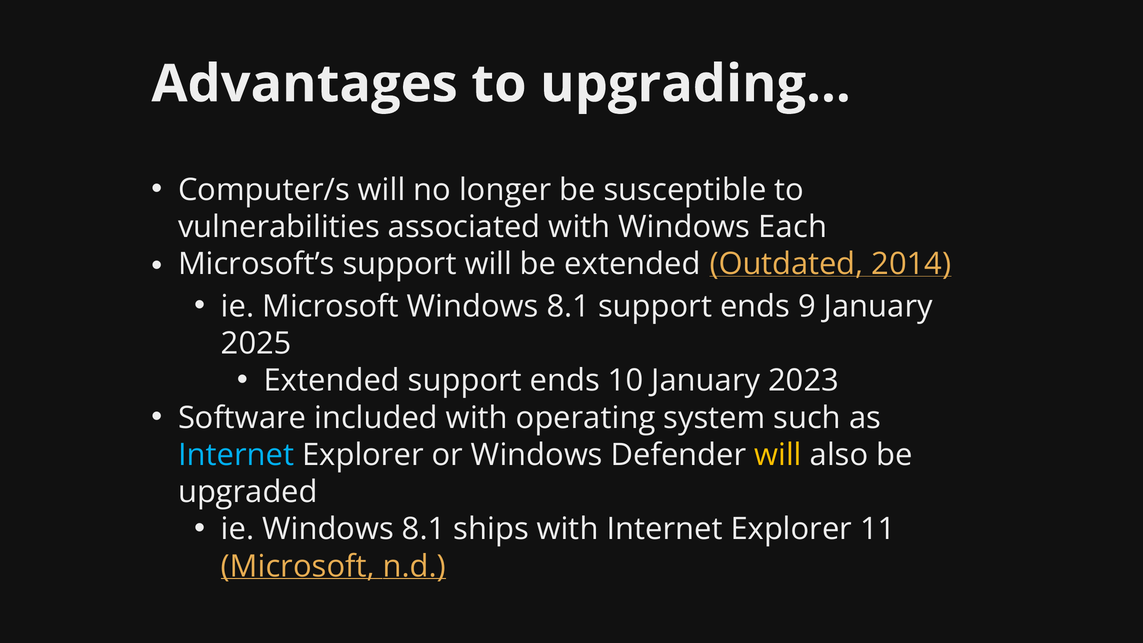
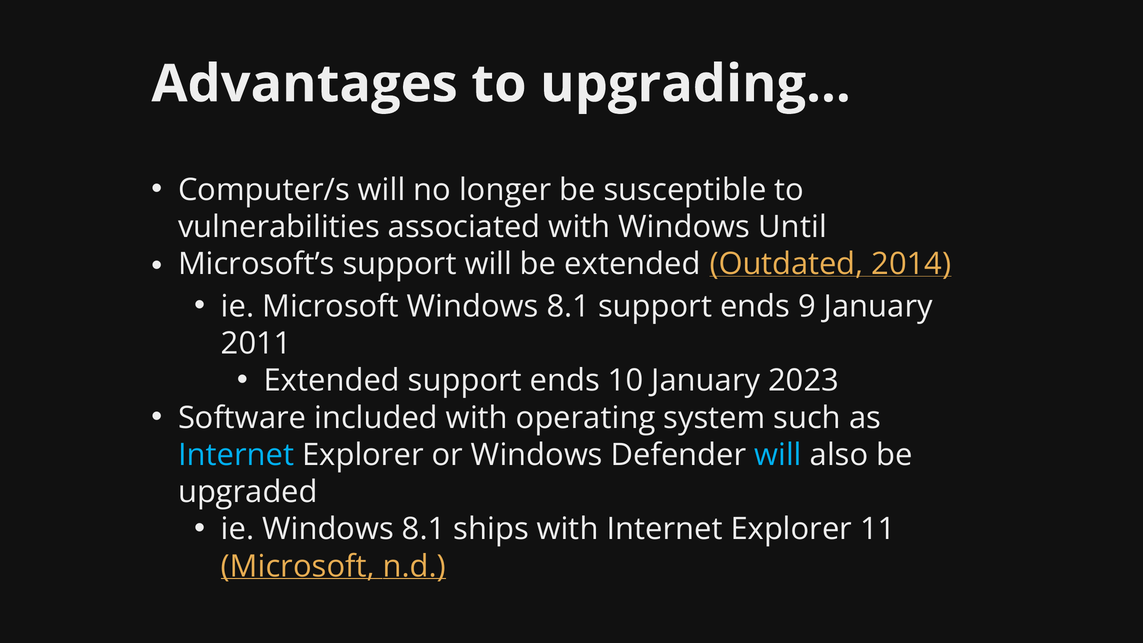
Each: Each -> Until
2025: 2025 -> 2011
will at (778, 455) colour: yellow -> light blue
